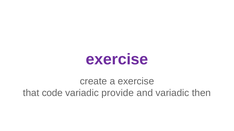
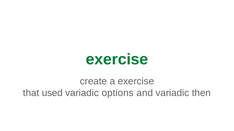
exercise at (117, 60) colour: purple -> green
code: code -> used
provide: provide -> options
